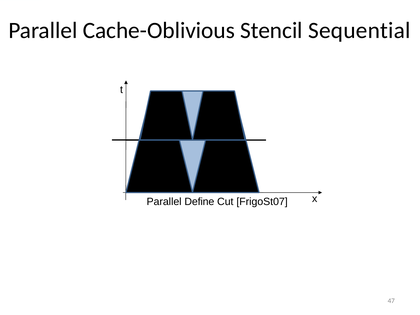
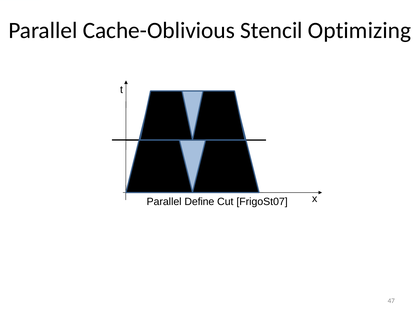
Sequential: Sequential -> Optimizing
